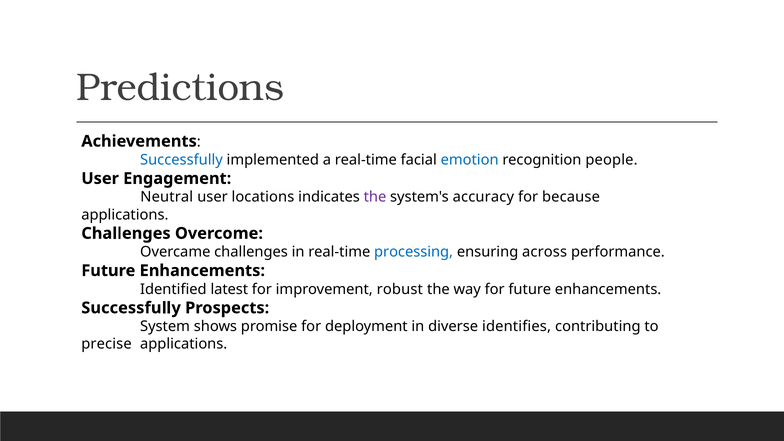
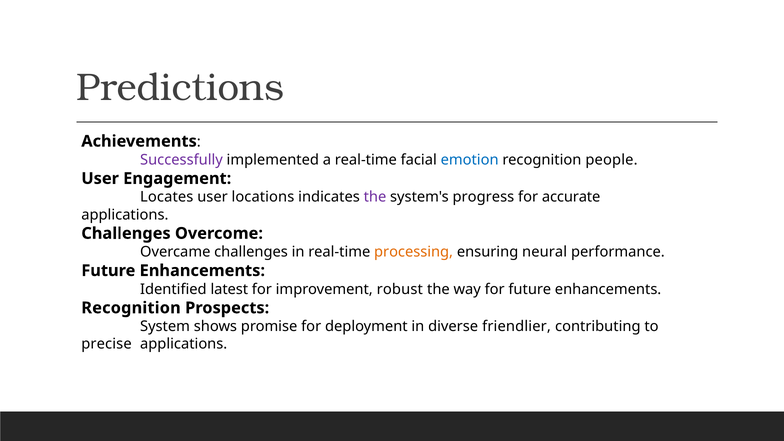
Successfully at (181, 160) colour: blue -> purple
Neutral: Neutral -> Locates
accuracy: accuracy -> progress
because: because -> accurate
processing colour: blue -> orange
across: across -> neural
Successfully at (131, 308): Successfully -> Recognition
identifies: identifies -> friendlier
